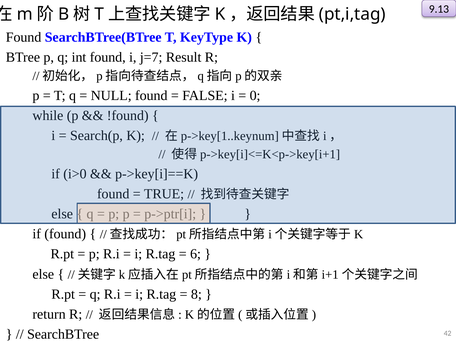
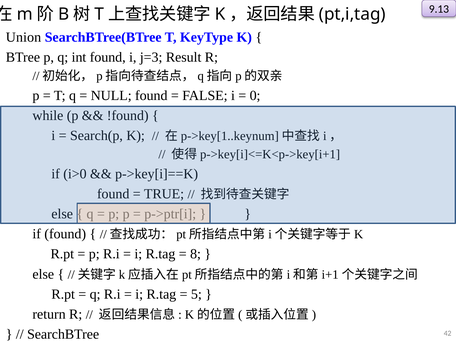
Found at (24, 37): Found -> Union
j=7: j=7 -> j=3
6: 6 -> 8
8: 8 -> 5
